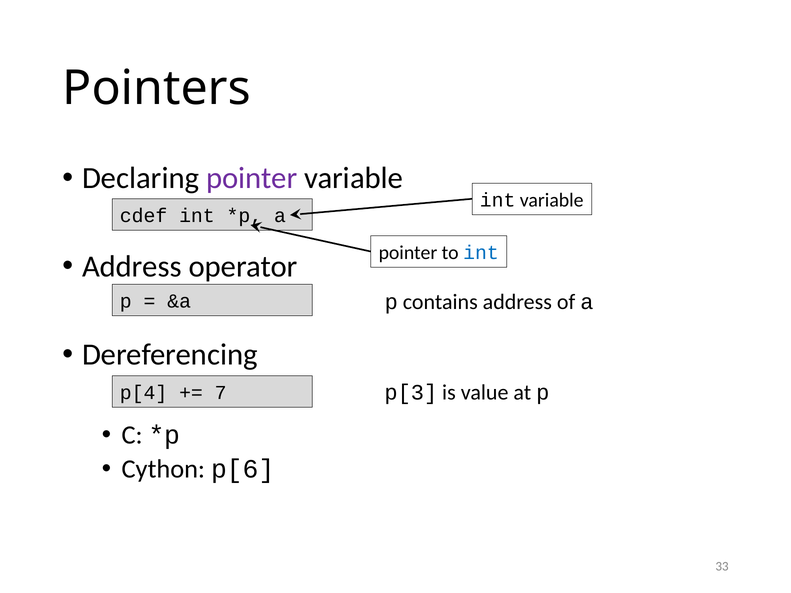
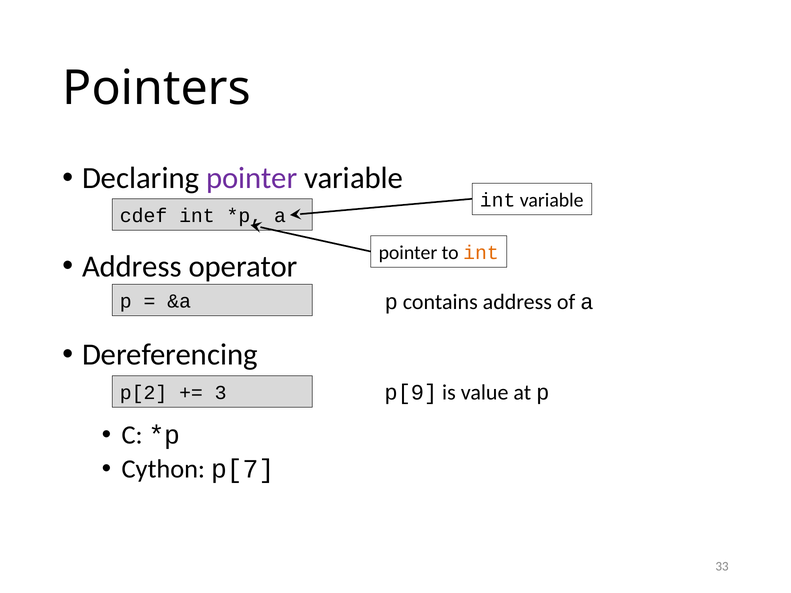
int at (481, 253) colour: blue -> orange
p[3: p[3 -> p[9
p[4: p[4 -> p[2
7: 7 -> 3
p[6: p[6 -> p[7
